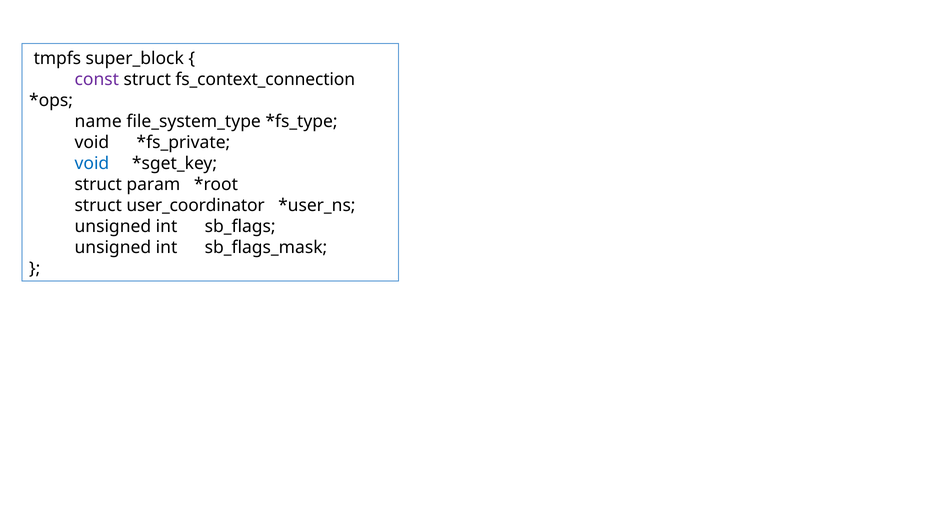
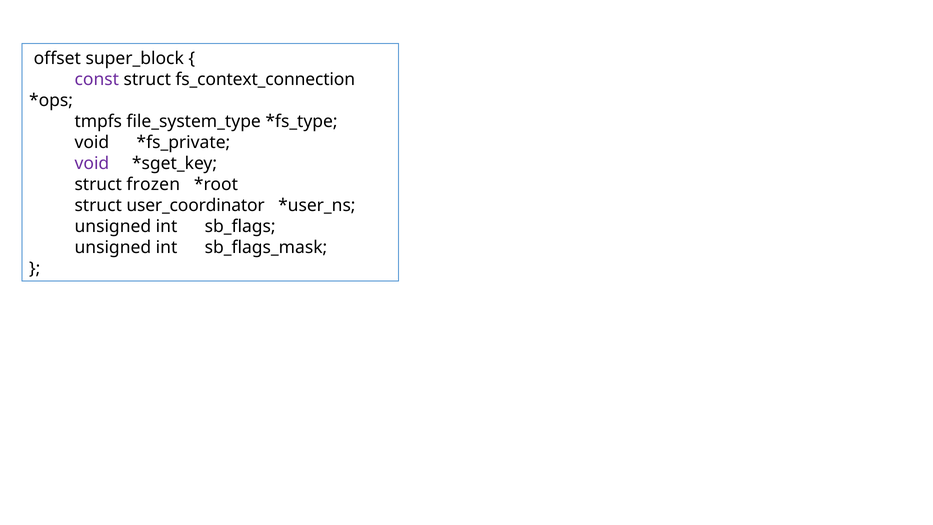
tmpfs: tmpfs -> offset
name: name -> tmpfs
void at (92, 163) colour: blue -> purple
param: param -> frozen
